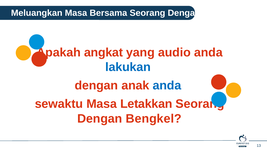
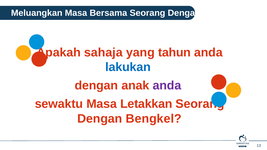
angkat: angkat -> sahaja
audio: audio -> tahun
anda at (167, 86) colour: blue -> purple
